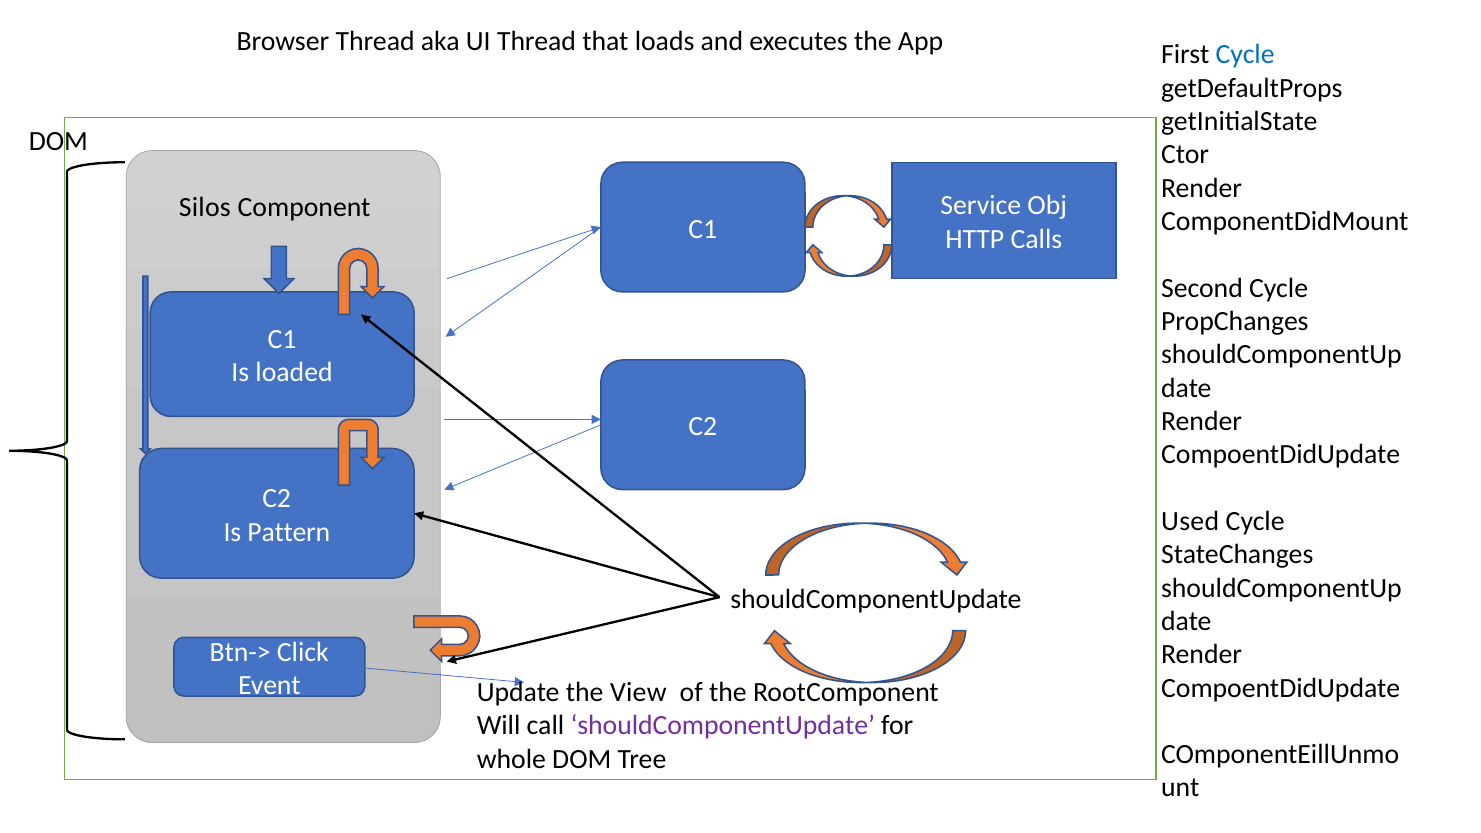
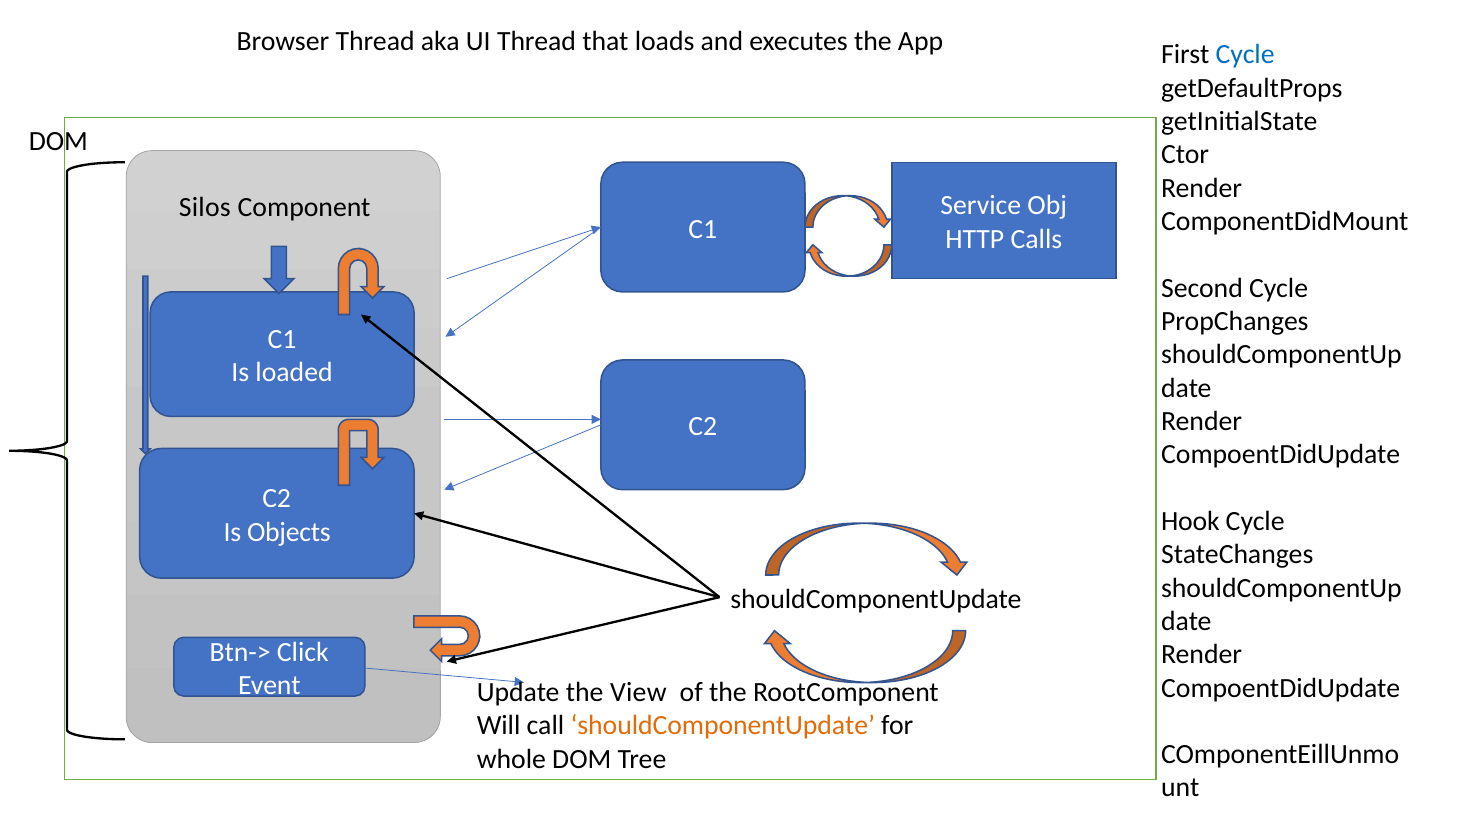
Used: Used -> Hook
Pattern: Pattern -> Objects
shouldComponentUpdate at (723, 726) colour: purple -> orange
